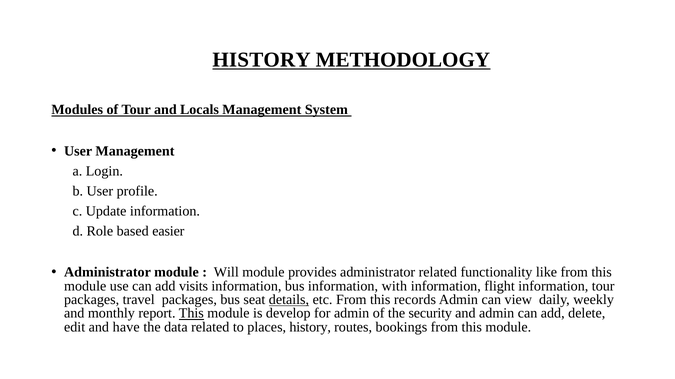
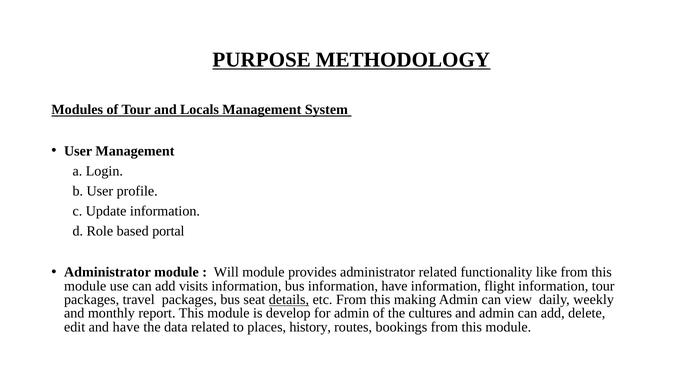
HISTORY at (262, 60): HISTORY -> PURPOSE
easier: easier -> portal
information with: with -> have
records: records -> making
This at (191, 314) underline: present -> none
security: security -> cultures
